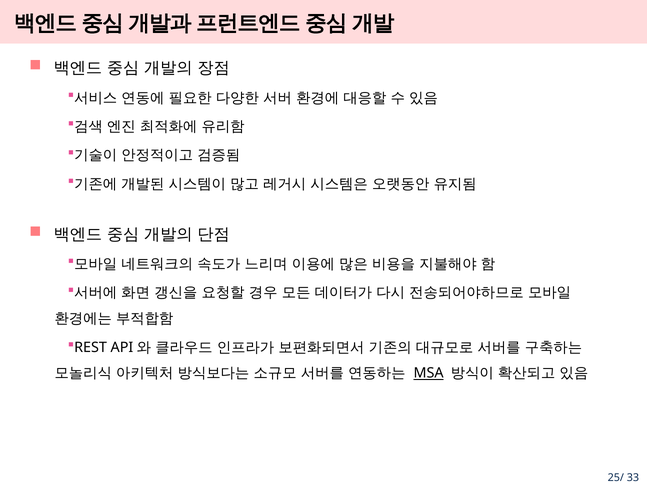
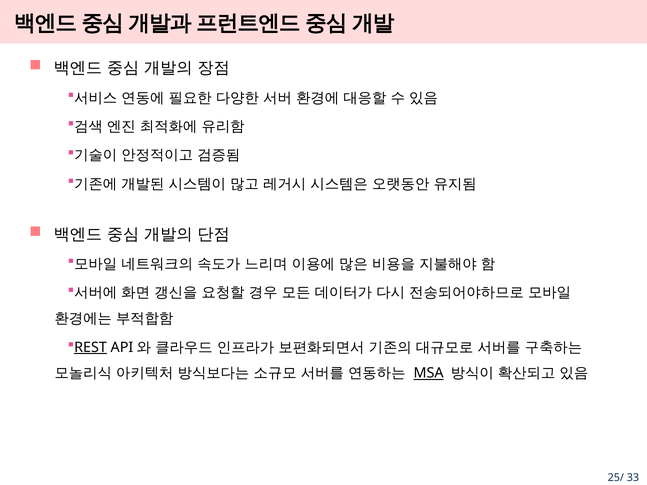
REST underline: none -> present
